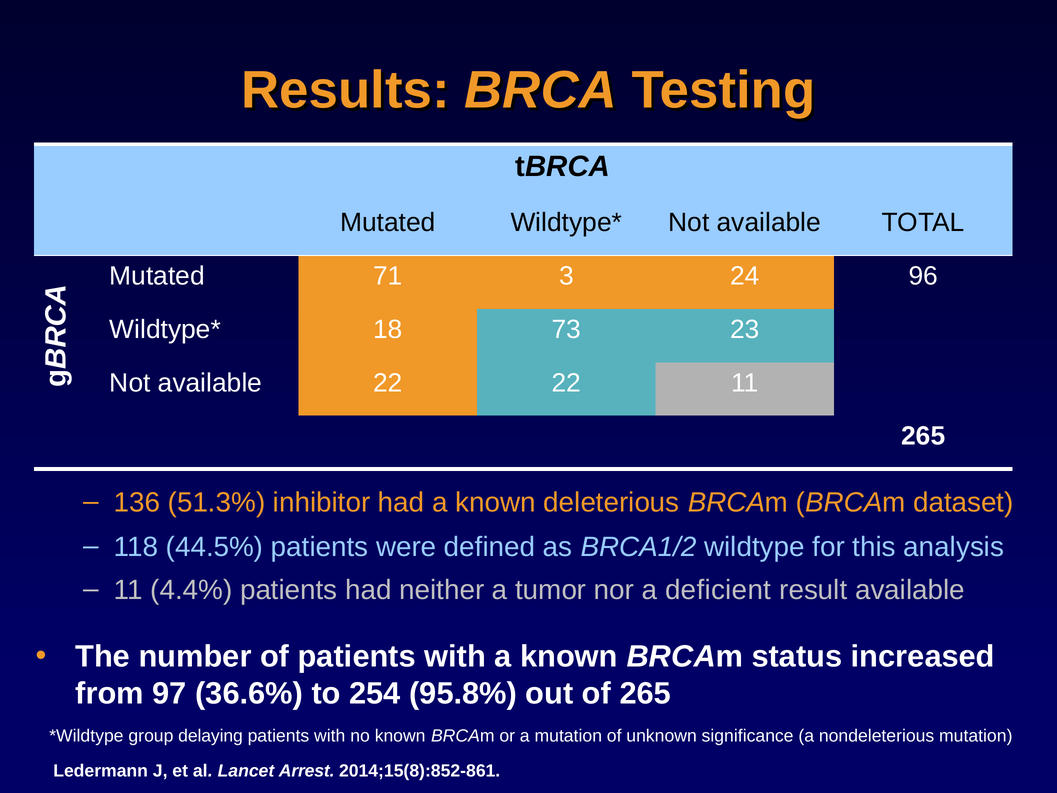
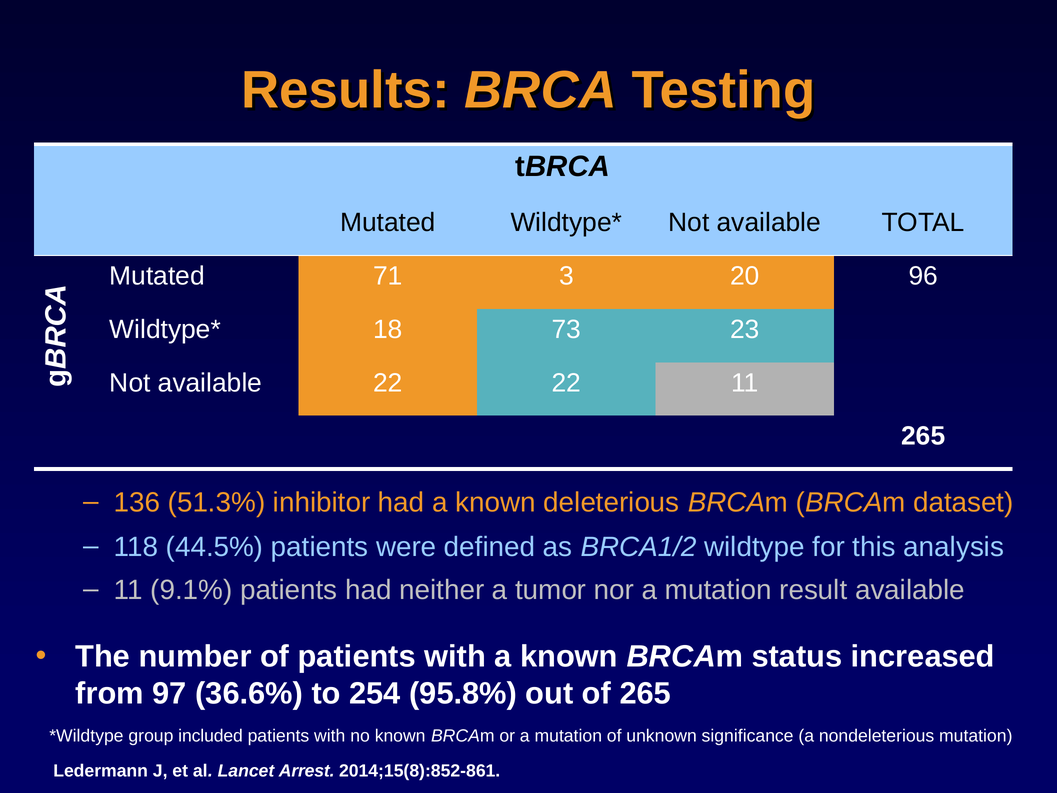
24: 24 -> 20
4.4%: 4.4% -> 9.1%
nor a deficient: deficient -> mutation
delaying: delaying -> included
